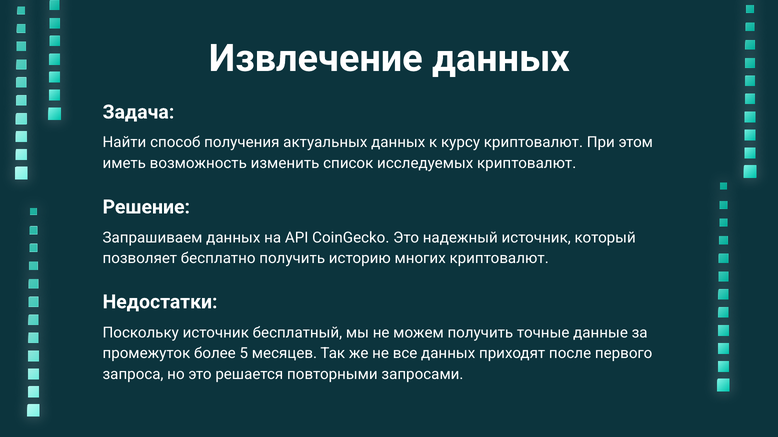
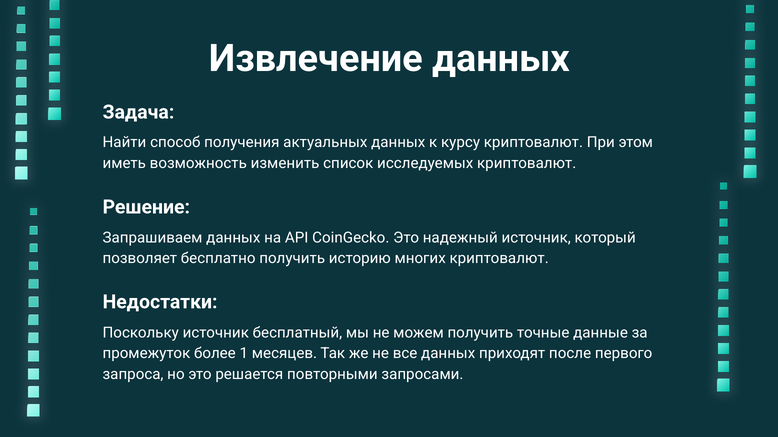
5: 5 -> 1
